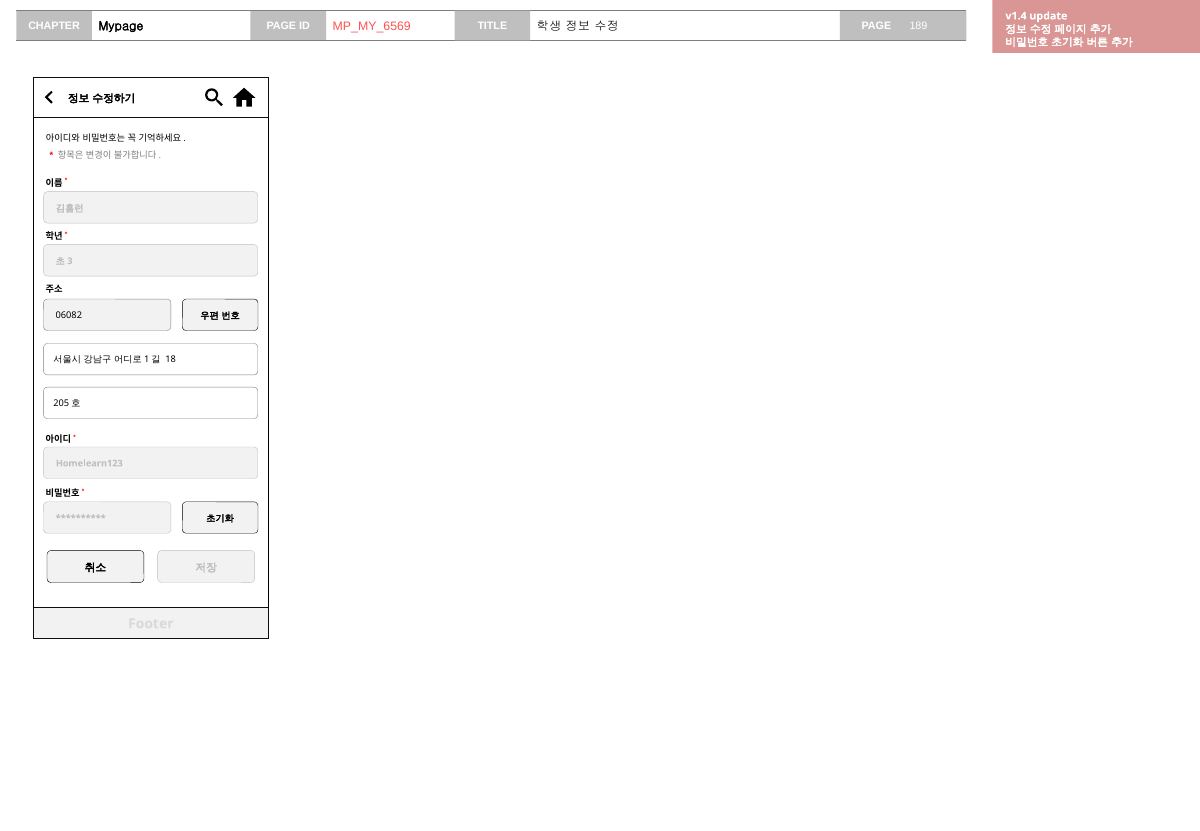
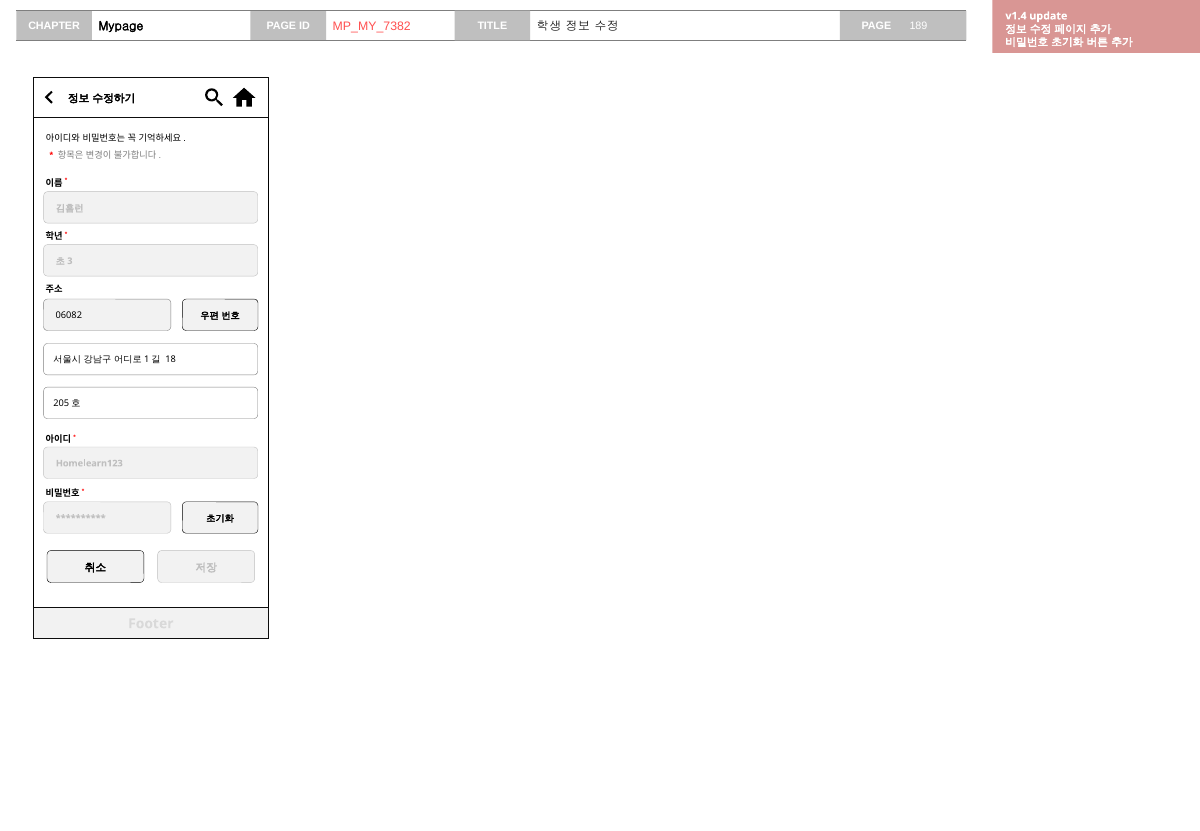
MP_MY_6569: MP_MY_6569 -> MP_MY_7382
